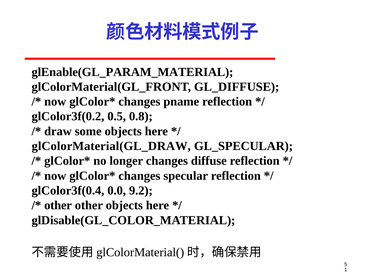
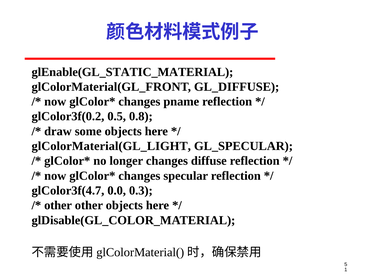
glEnable(GL_PARAM_MATERIAL: glEnable(GL_PARAM_MATERIAL -> glEnable(GL_STATIC_MATERIAL
glColorMaterial(GL_DRAW: glColorMaterial(GL_DRAW -> glColorMaterial(GL_LIGHT
glColor3f(0.4: glColor3f(0.4 -> glColor3f(4.7
9.2: 9.2 -> 0.3
